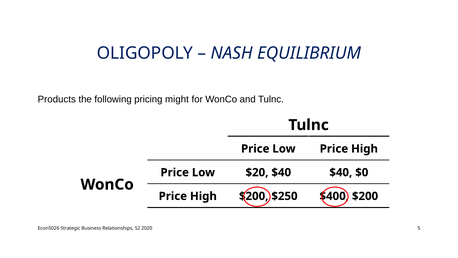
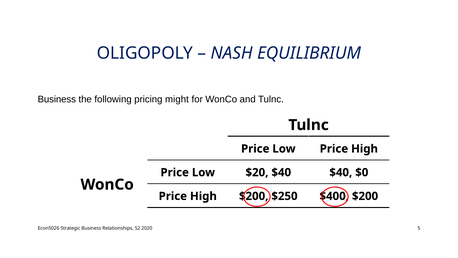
Products at (57, 99): Products -> Business
